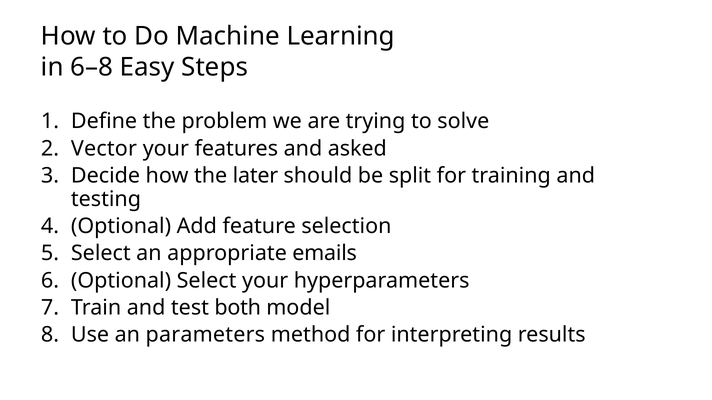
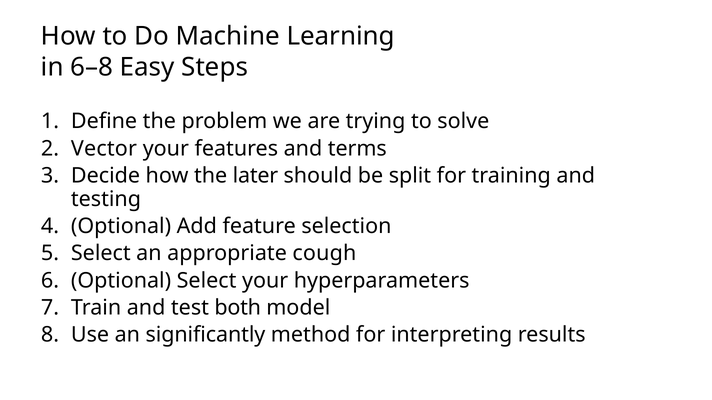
asked: asked -> terms
emails: emails -> cough
parameters: parameters -> significantly
